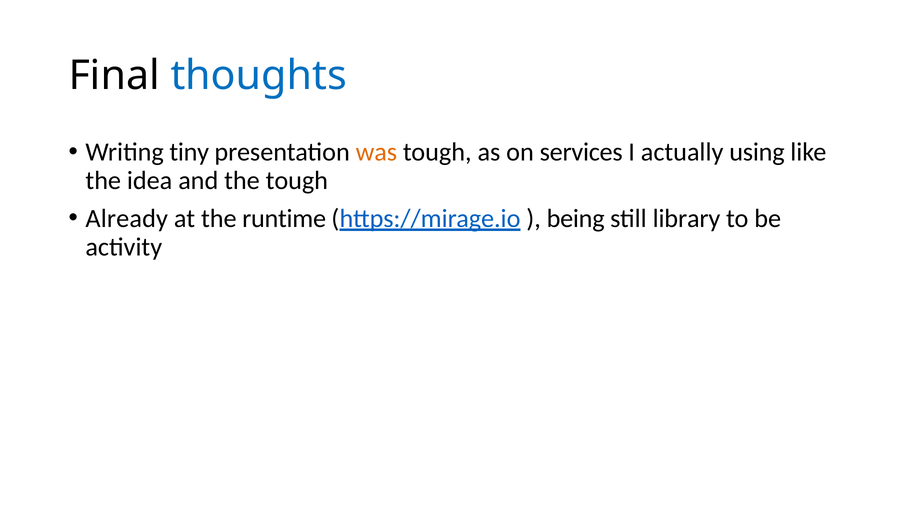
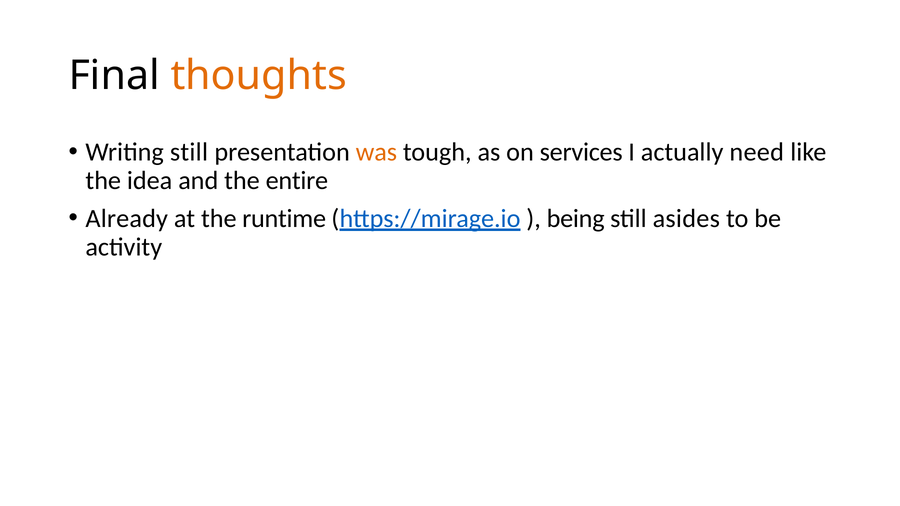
thoughts colour: blue -> orange
Writing tiny: tiny -> still
using: using -> need
the tough: tough -> entire
library: library -> asides
